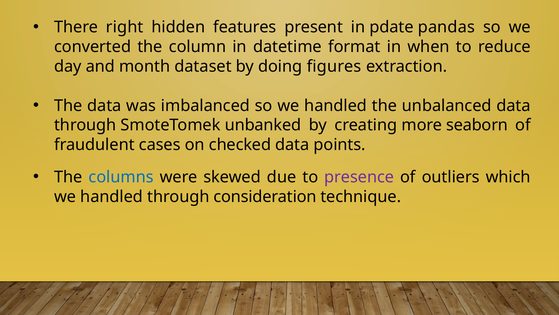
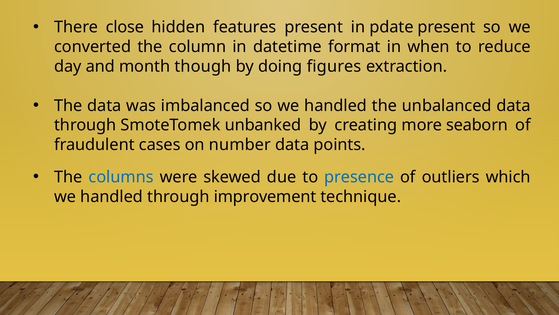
right: right -> close
pdate pandas: pandas -> present
dataset: dataset -> though
checked: checked -> number
presence colour: purple -> blue
consideration: consideration -> improvement
